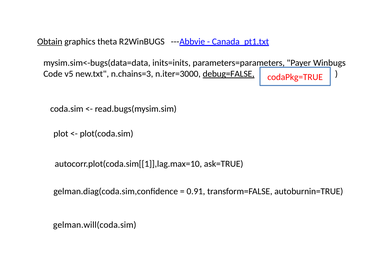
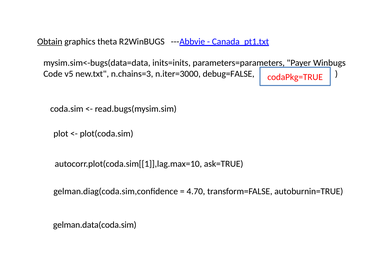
debug=FALSE underline: present -> none
0.91: 0.91 -> 4.70
gelman.will(coda.sim: gelman.will(coda.sim -> gelman.data(coda.sim
